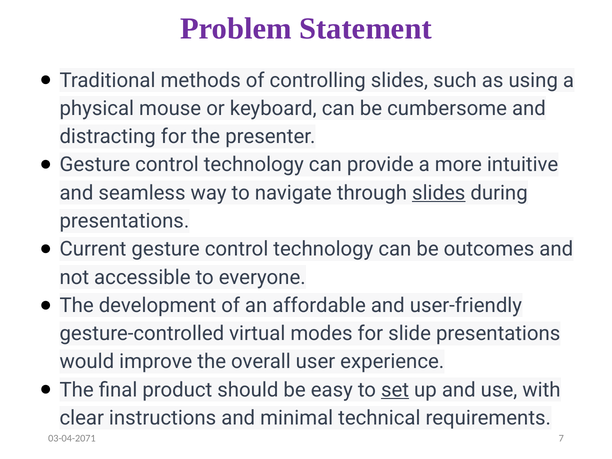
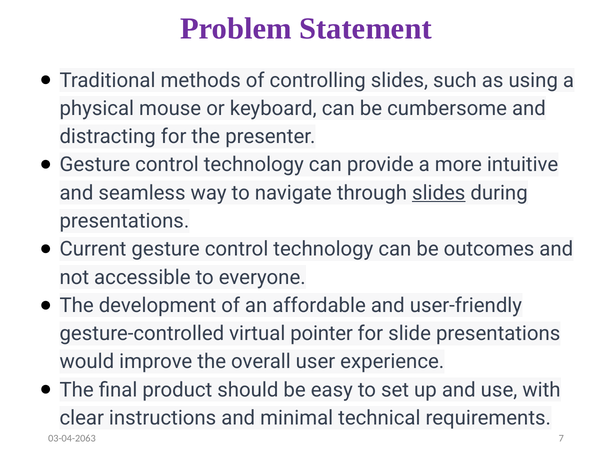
modes: modes -> pointer
set underline: present -> none
03-04-2071: 03-04-2071 -> 03-04-2063
